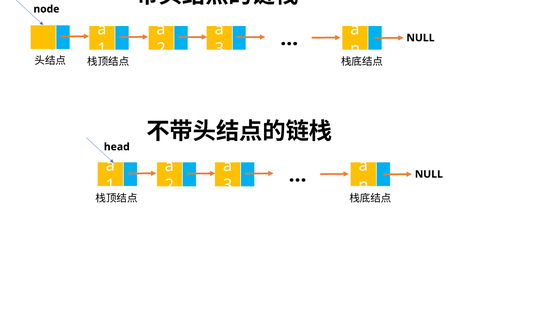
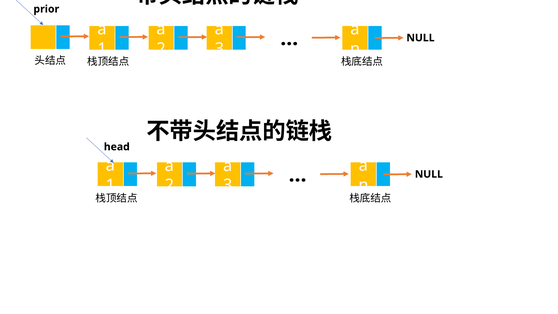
node: node -> prior
